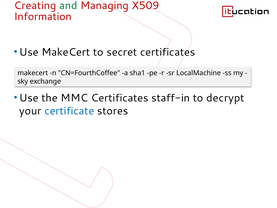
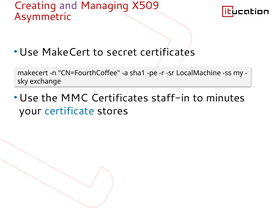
and colour: green -> purple
Information: Information -> Asymmetric
decrypt: decrypt -> minutes
